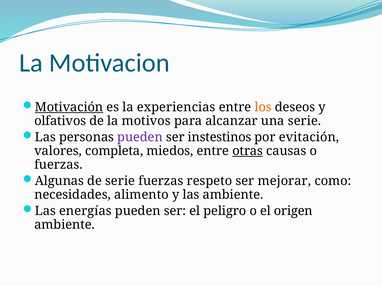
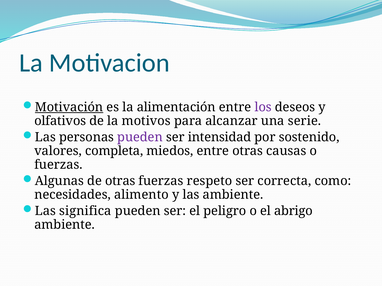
experiencias: experiencias -> alimentación
los colour: orange -> purple
instestinos: instestinos -> intensidad
evitación: evitación -> sostenido
otras at (248, 151) underline: present -> none
de serie: serie -> otras
mejorar: mejorar -> correcta
energías: energías -> significa
origen: origen -> abrigo
